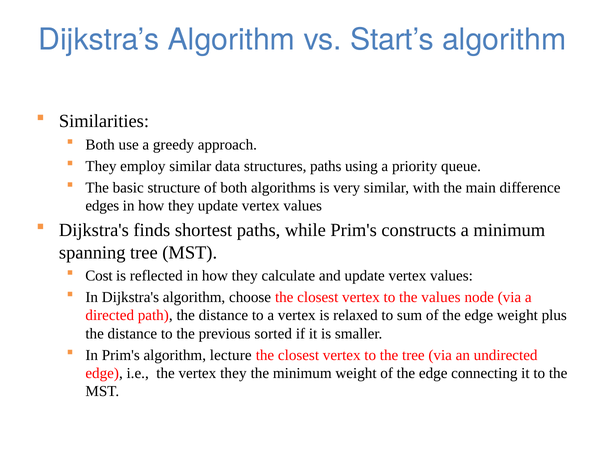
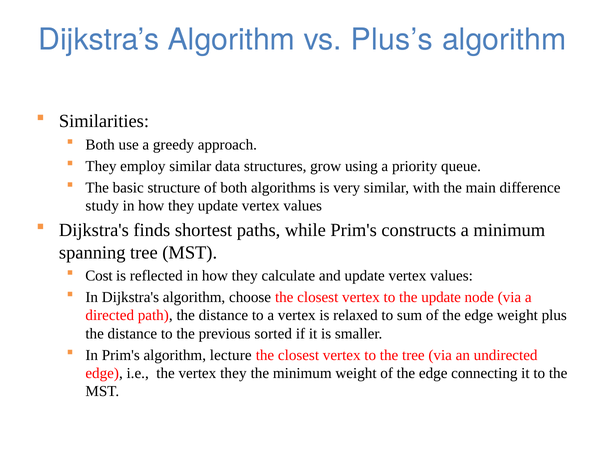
Start’s: Start’s -> Plus’s
structures paths: paths -> grow
edges: edges -> study
the values: values -> update
